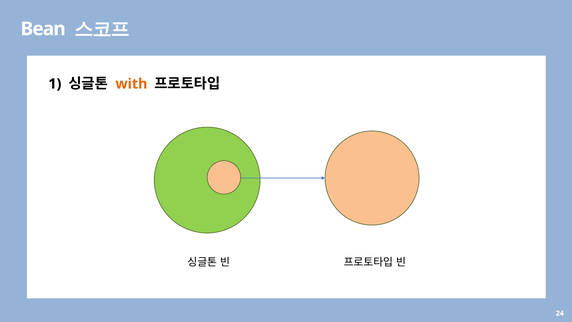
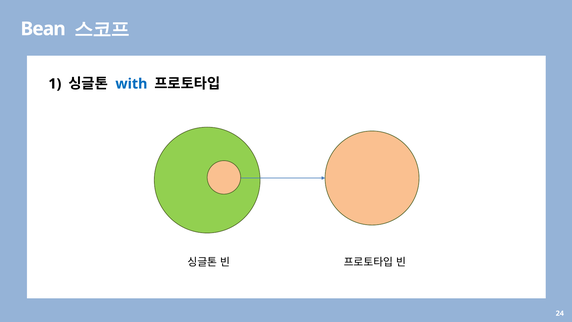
with colour: orange -> blue
